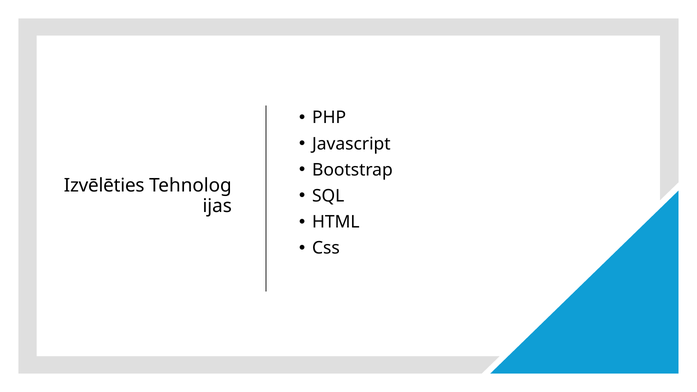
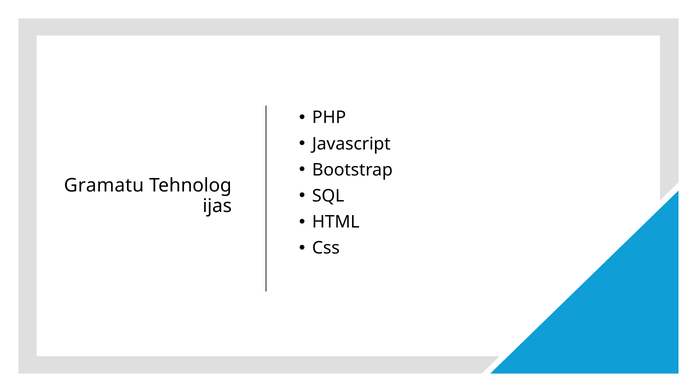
Izvēlēties: Izvēlēties -> Gramatu
